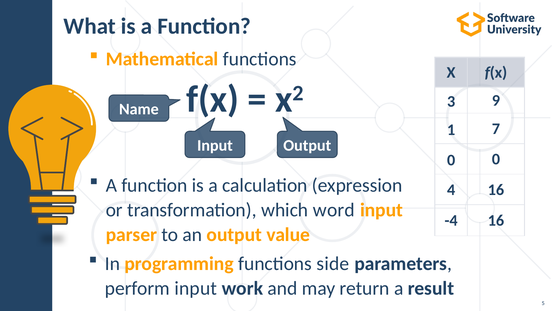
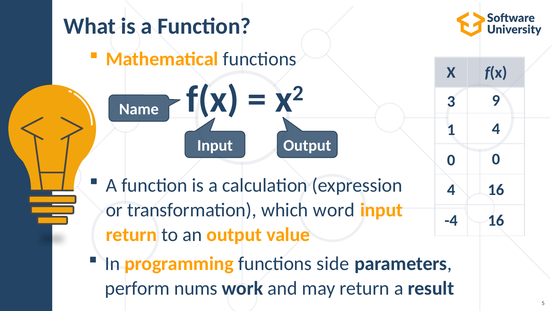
1 7: 7 -> 4
parser at (131, 234): parser -> return
perform input: input -> nums
